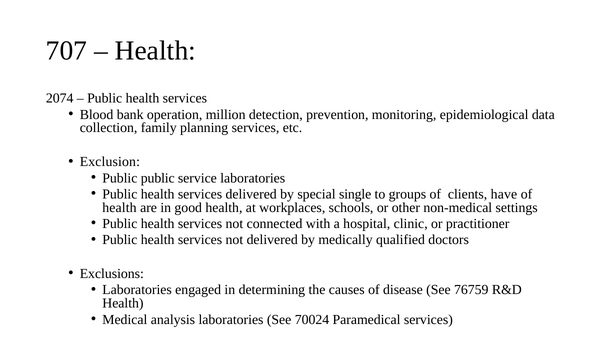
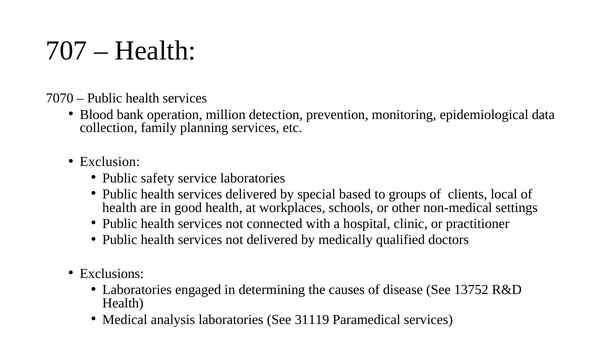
2074: 2074 -> 7070
Public public: public -> safety
single: single -> based
have: have -> local
76759: 76759 -> 13752
70024: 70024 -> 31119
